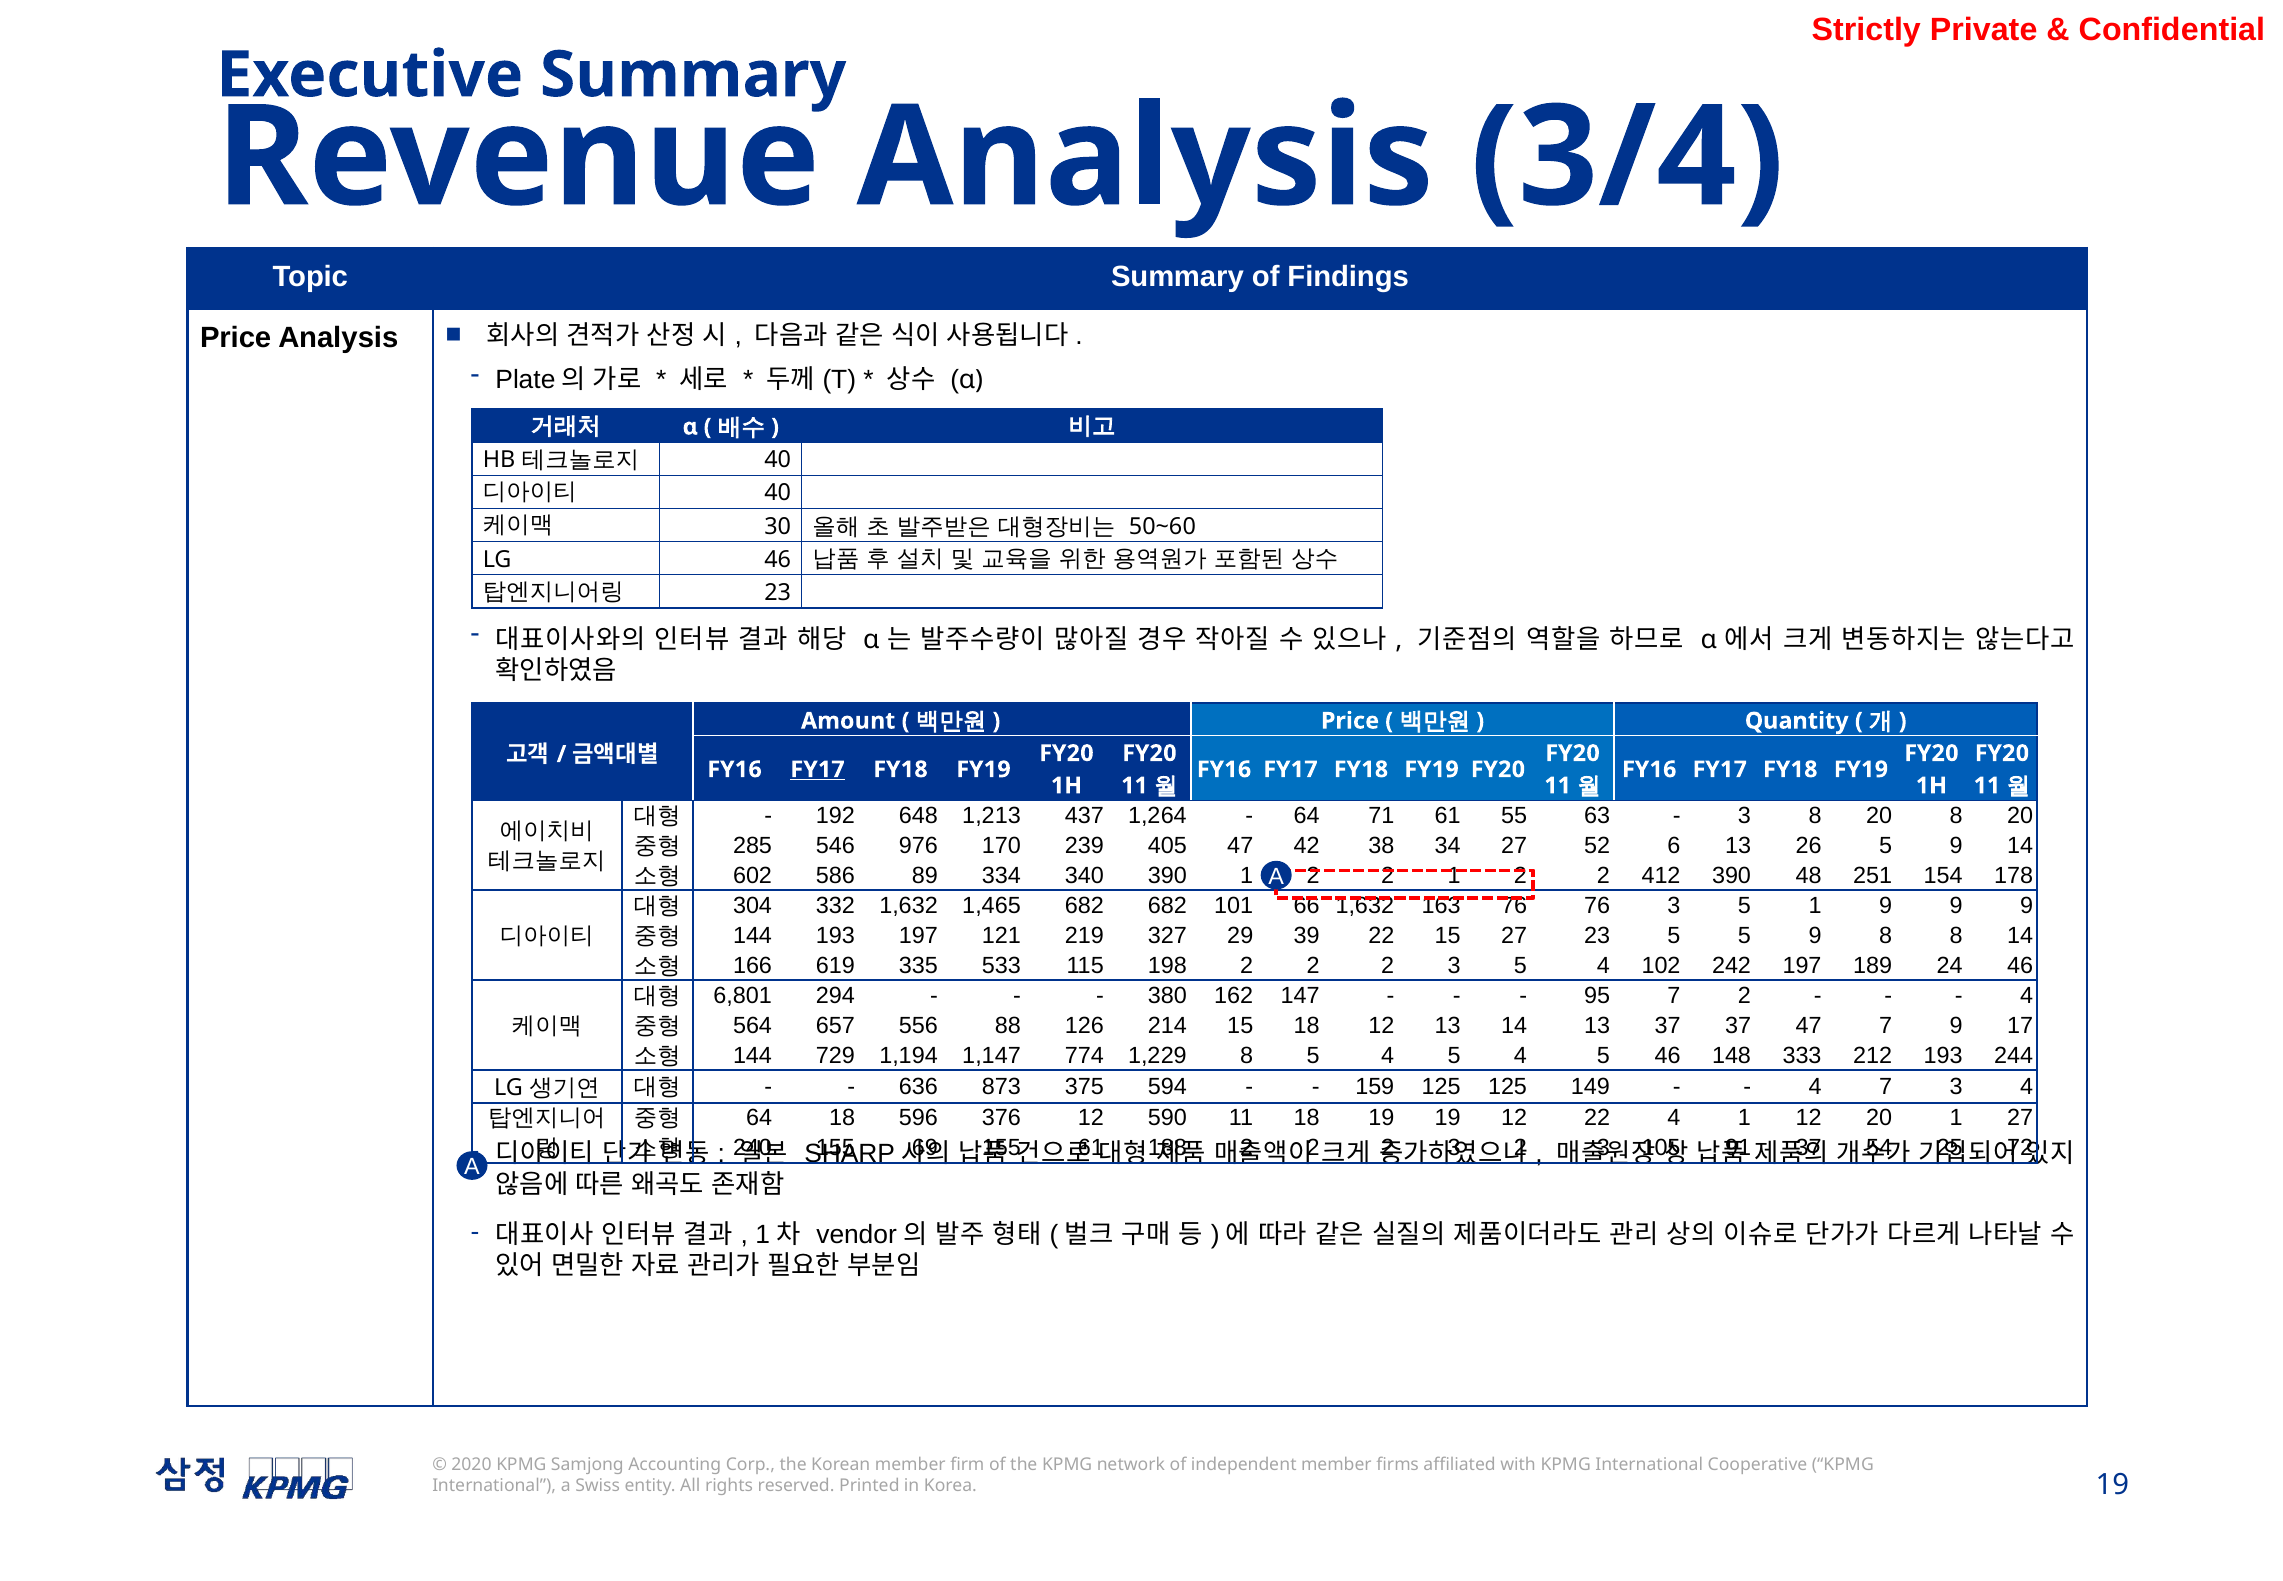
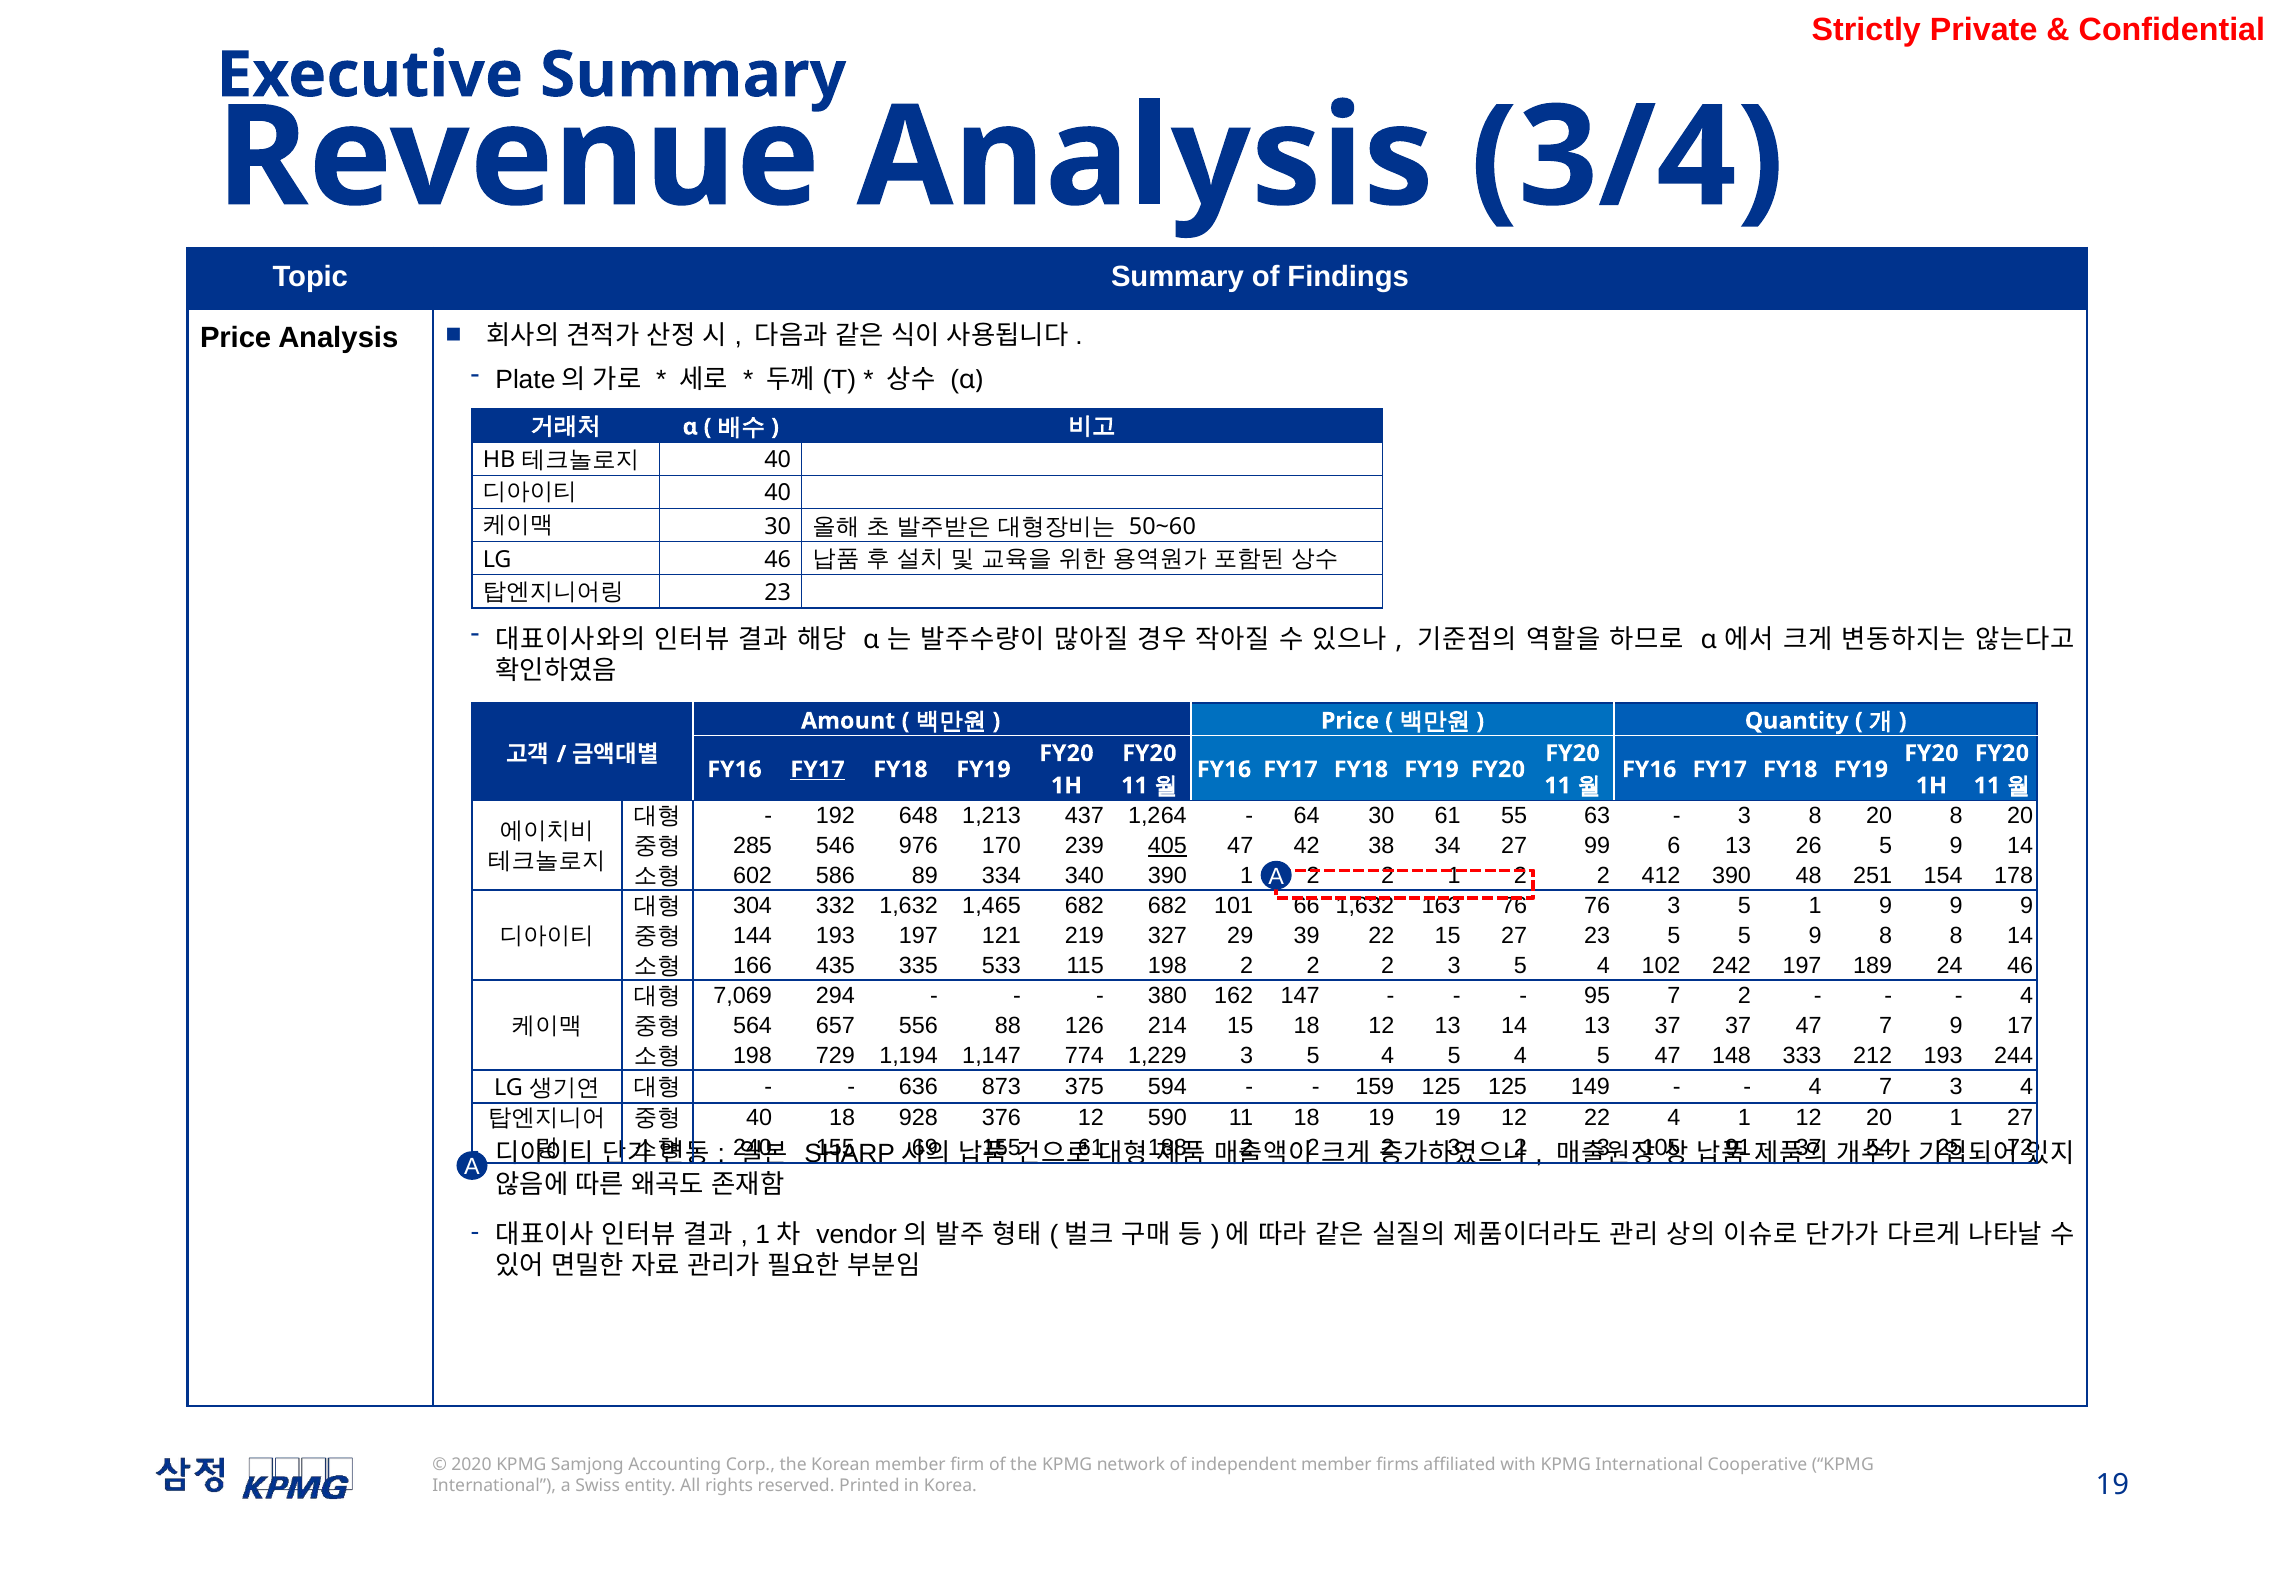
64 71: 71 -> 30
405 underline: none -> present
52: 52 -> 99
619: 619 -> 435
6,801: 6,801 -> 7,069
144 at (753, 1055): 144 -> 198
1,229 8: 8 -> 3
5 46: 46 -> 47
64 at (759, 1118): 64 -> 40
596: 596 -> 928
